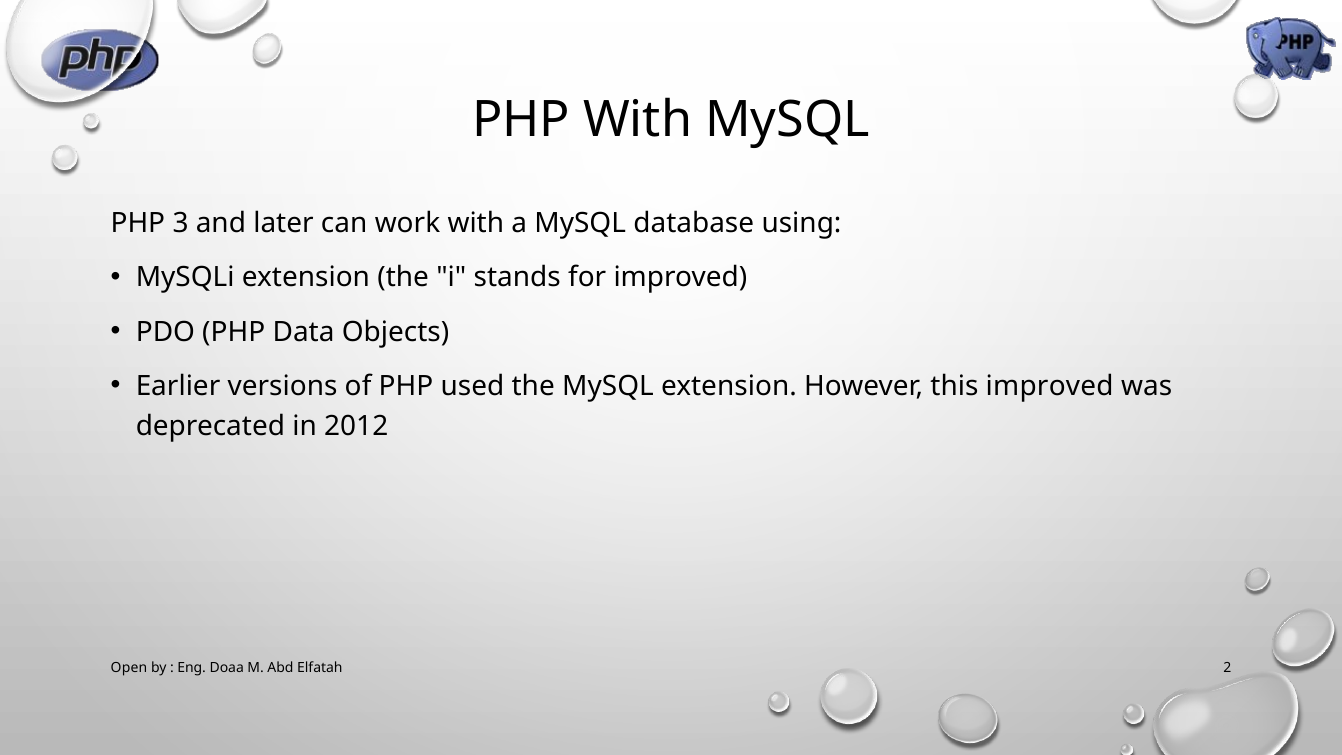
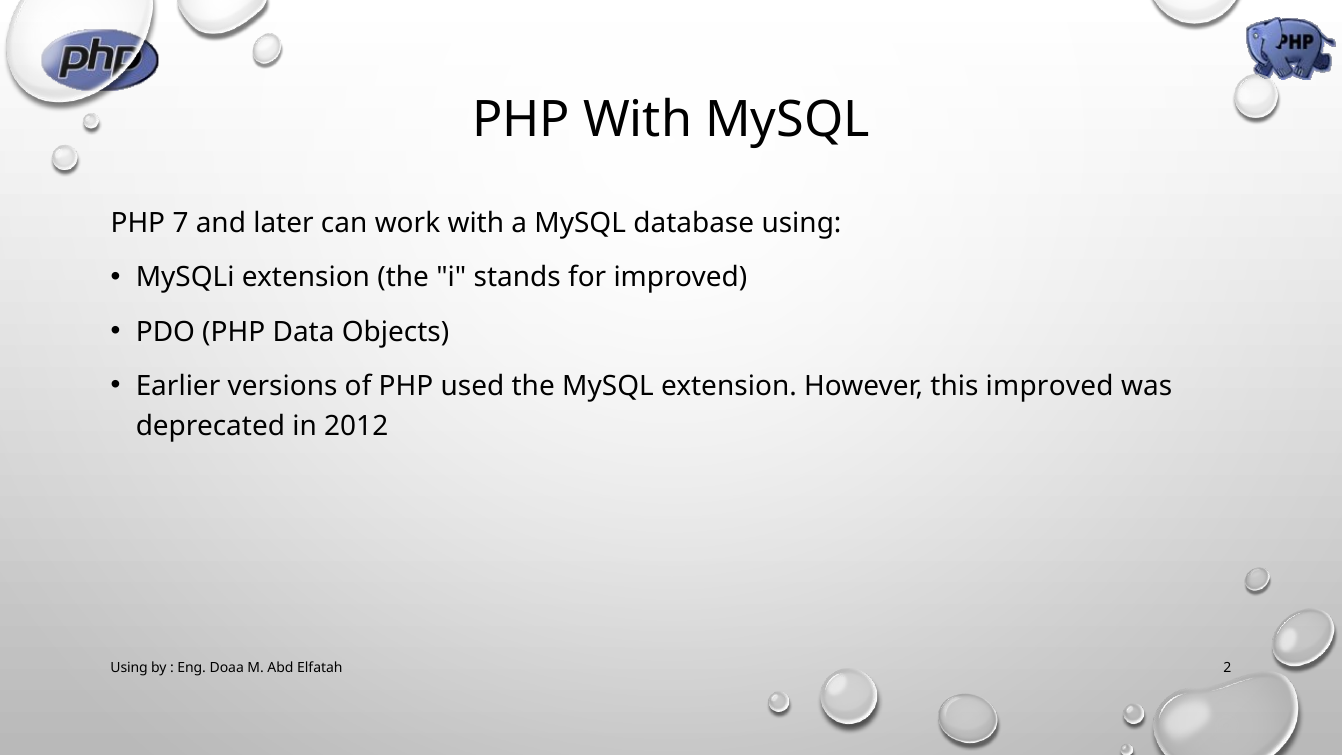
3: 3 -> 7
Open at (129, 668): Open -> Using
